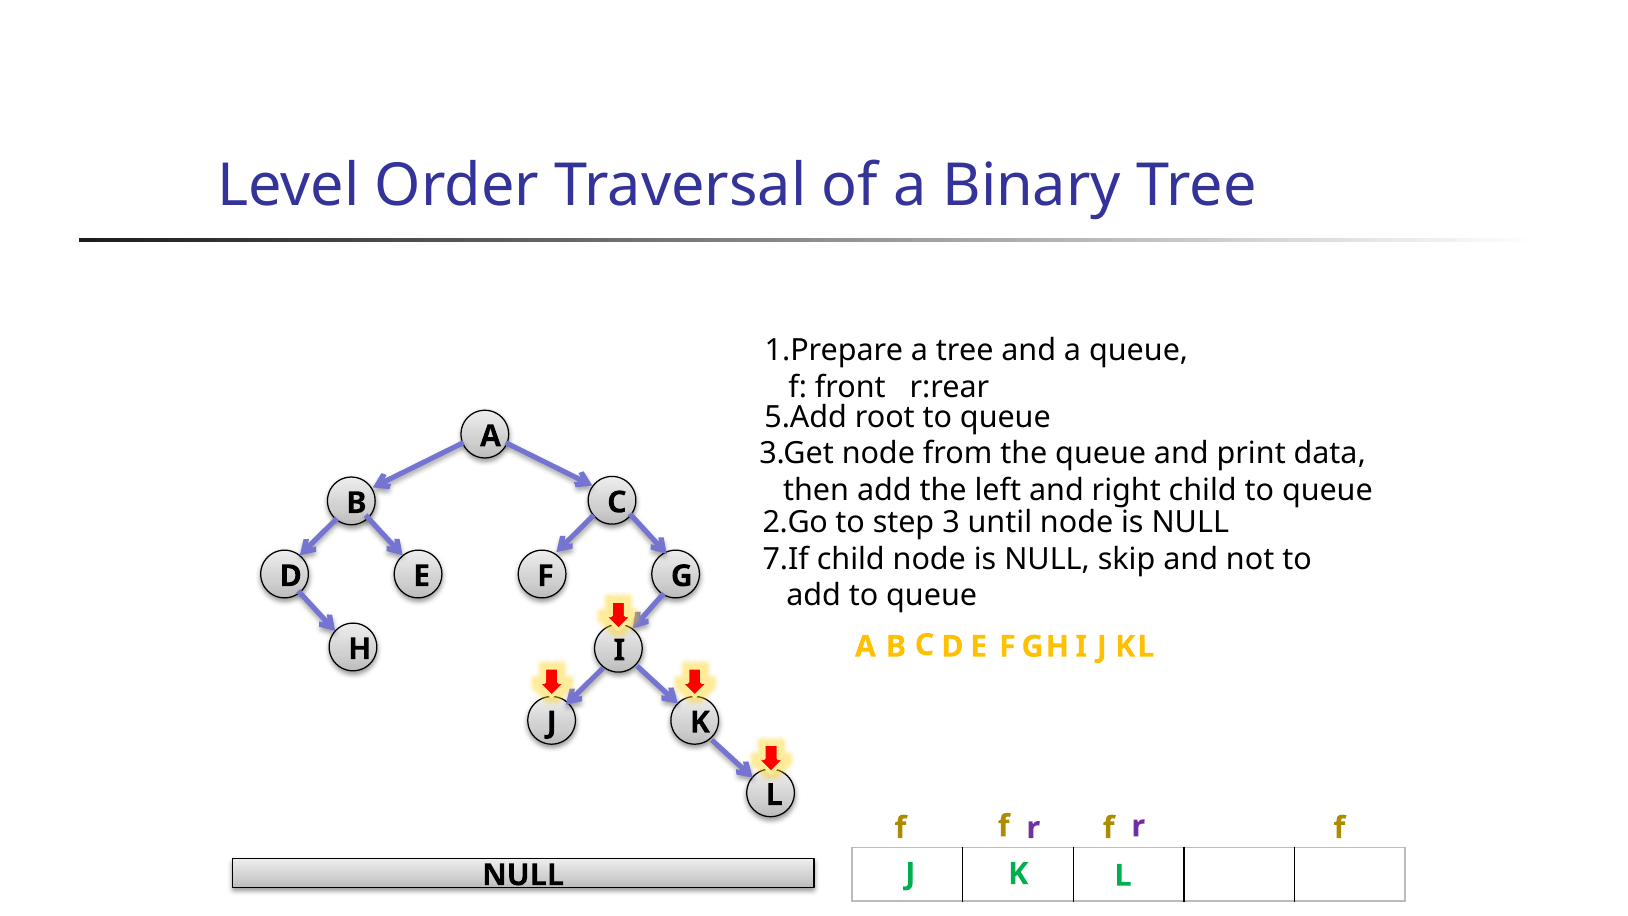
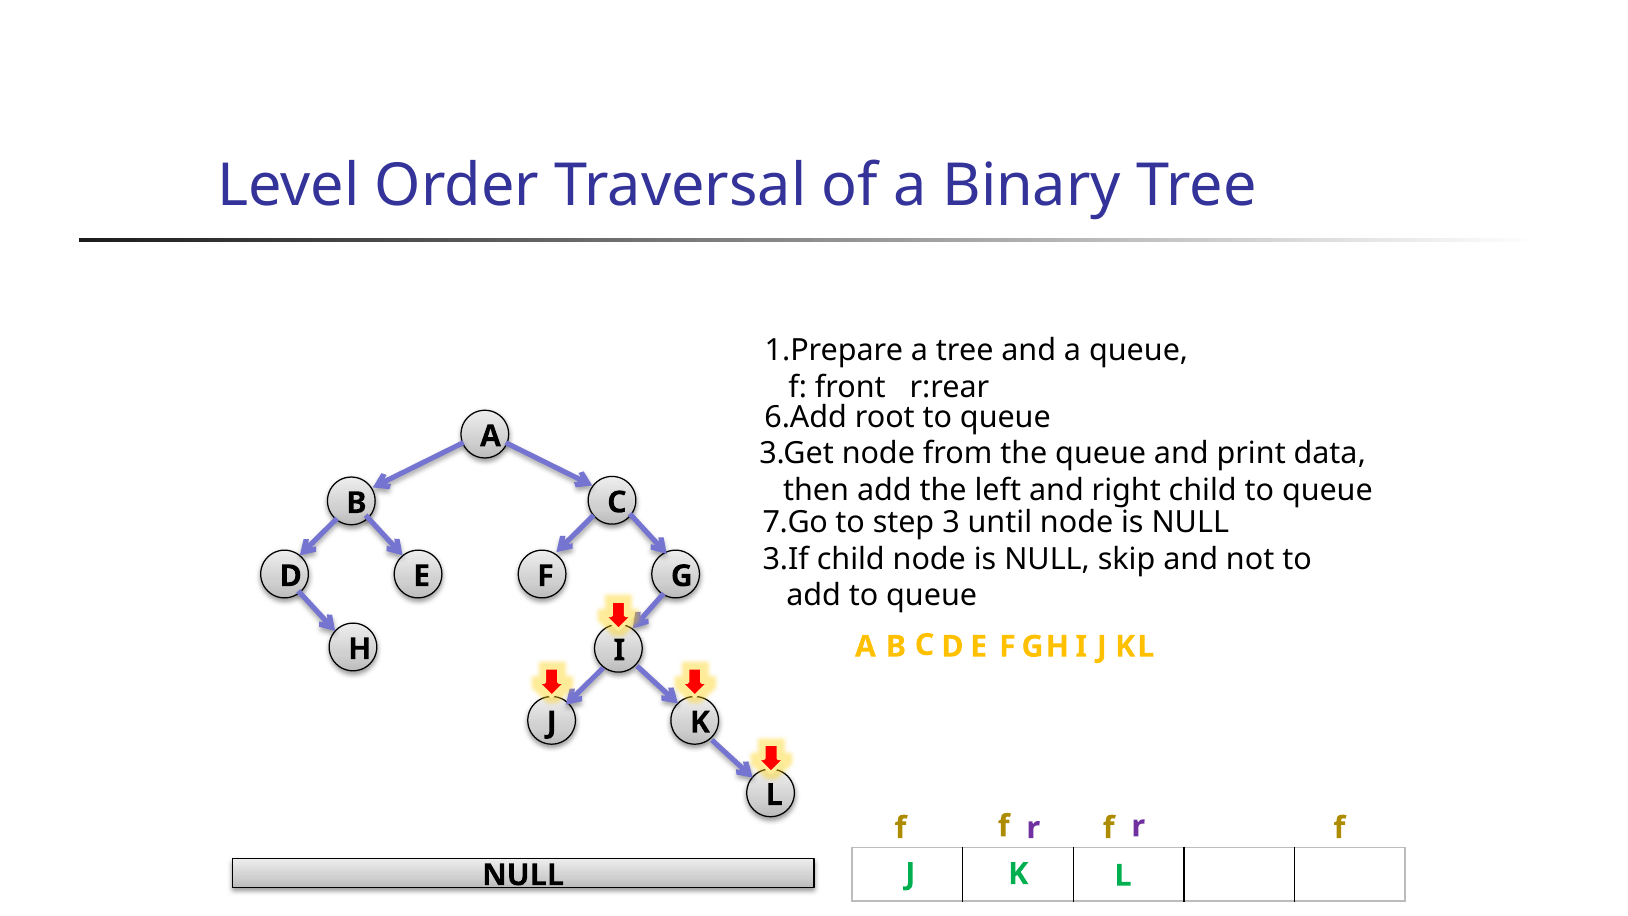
5.Add: 5.Add -> 6.Add
2.Go: 2.Go -> 7.Go
7.If: 7.If -> 3.If
